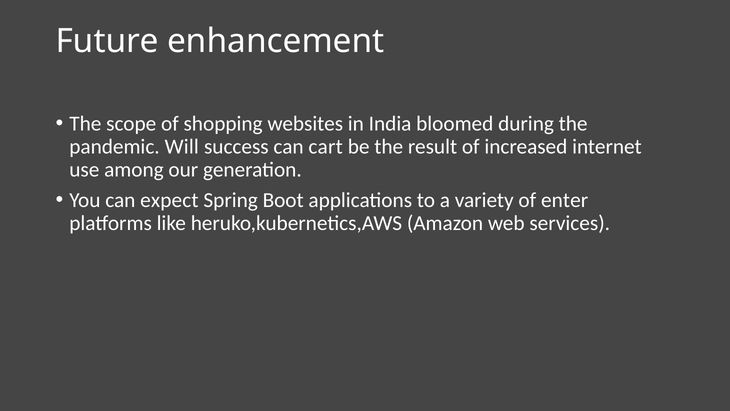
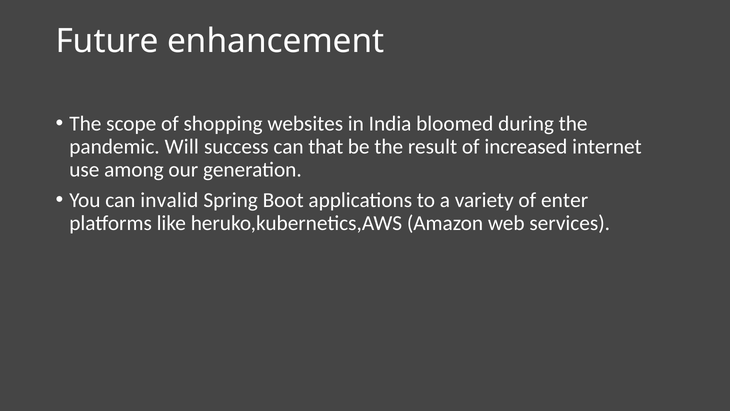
cart: cart -> that
expect: expect -> invalid
